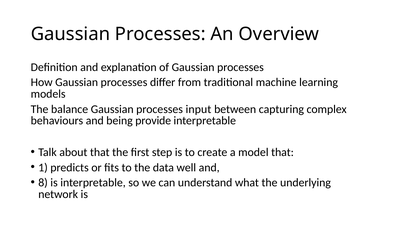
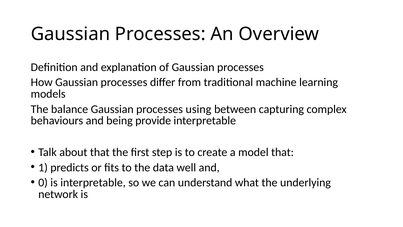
input: input -> using
8: 8 -> 0
